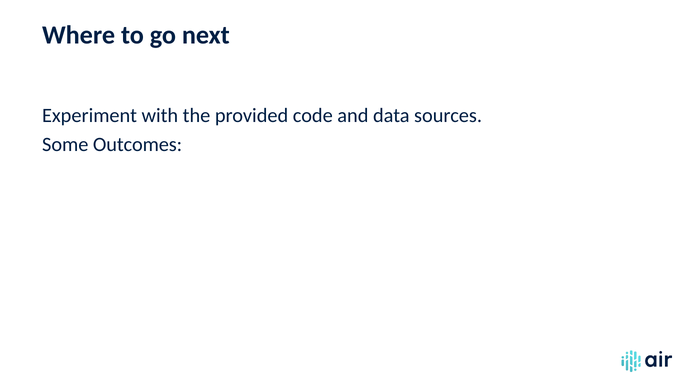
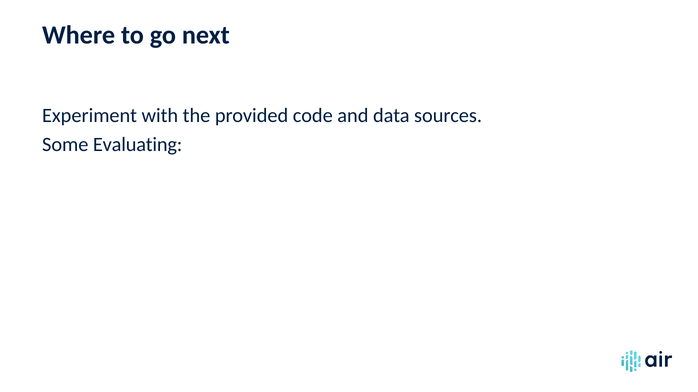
Outcomes: Outcomes -> Evaluating
